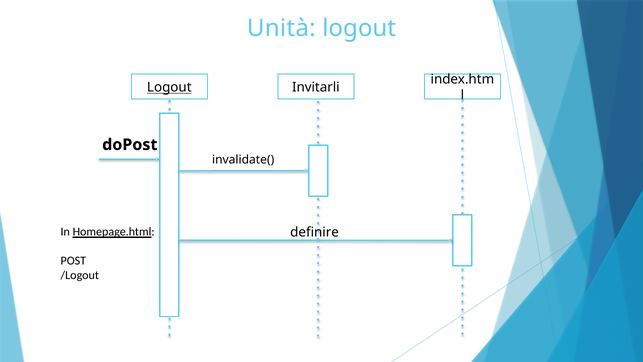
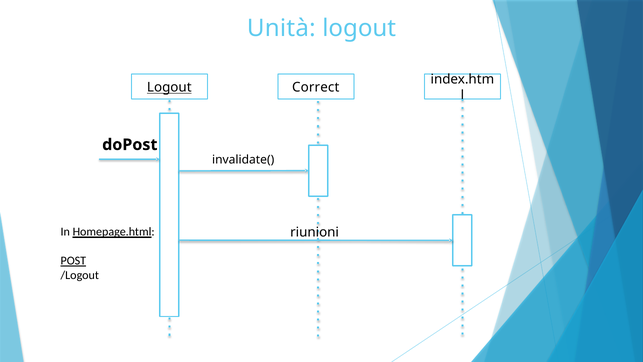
Invitarli: Invitarli -> Correct
definire: definire -> riunioni
POST underline: none -> present
